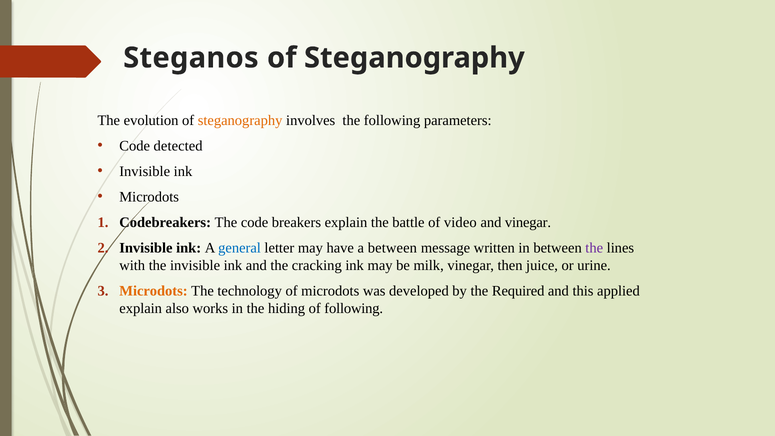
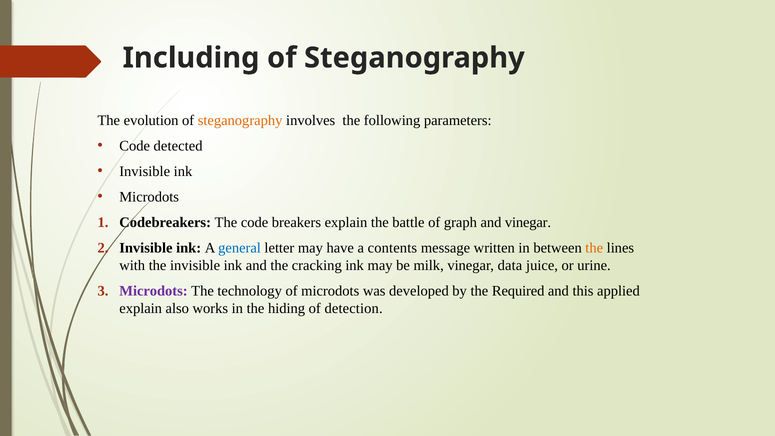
Steganos: Steganos -> Including
video: video -> graph
a between: between -> contents
the at (594, 248) colour: purple -> orange
then: then -> data
Microdots at (153, 291) colour: orange -> purple
of following: following -> detection
